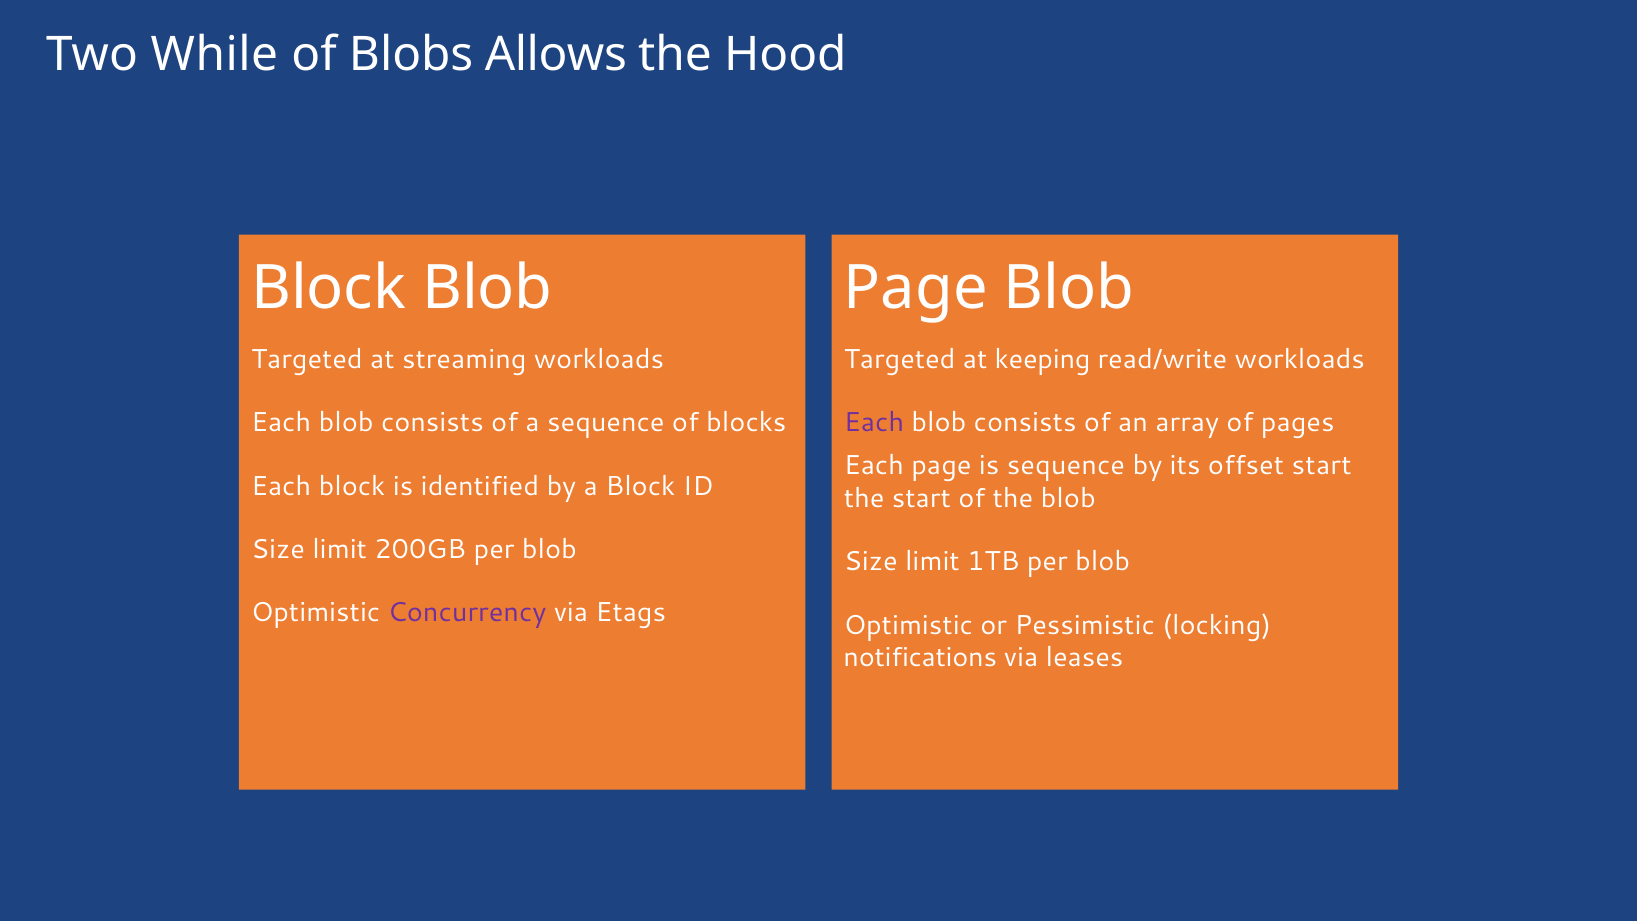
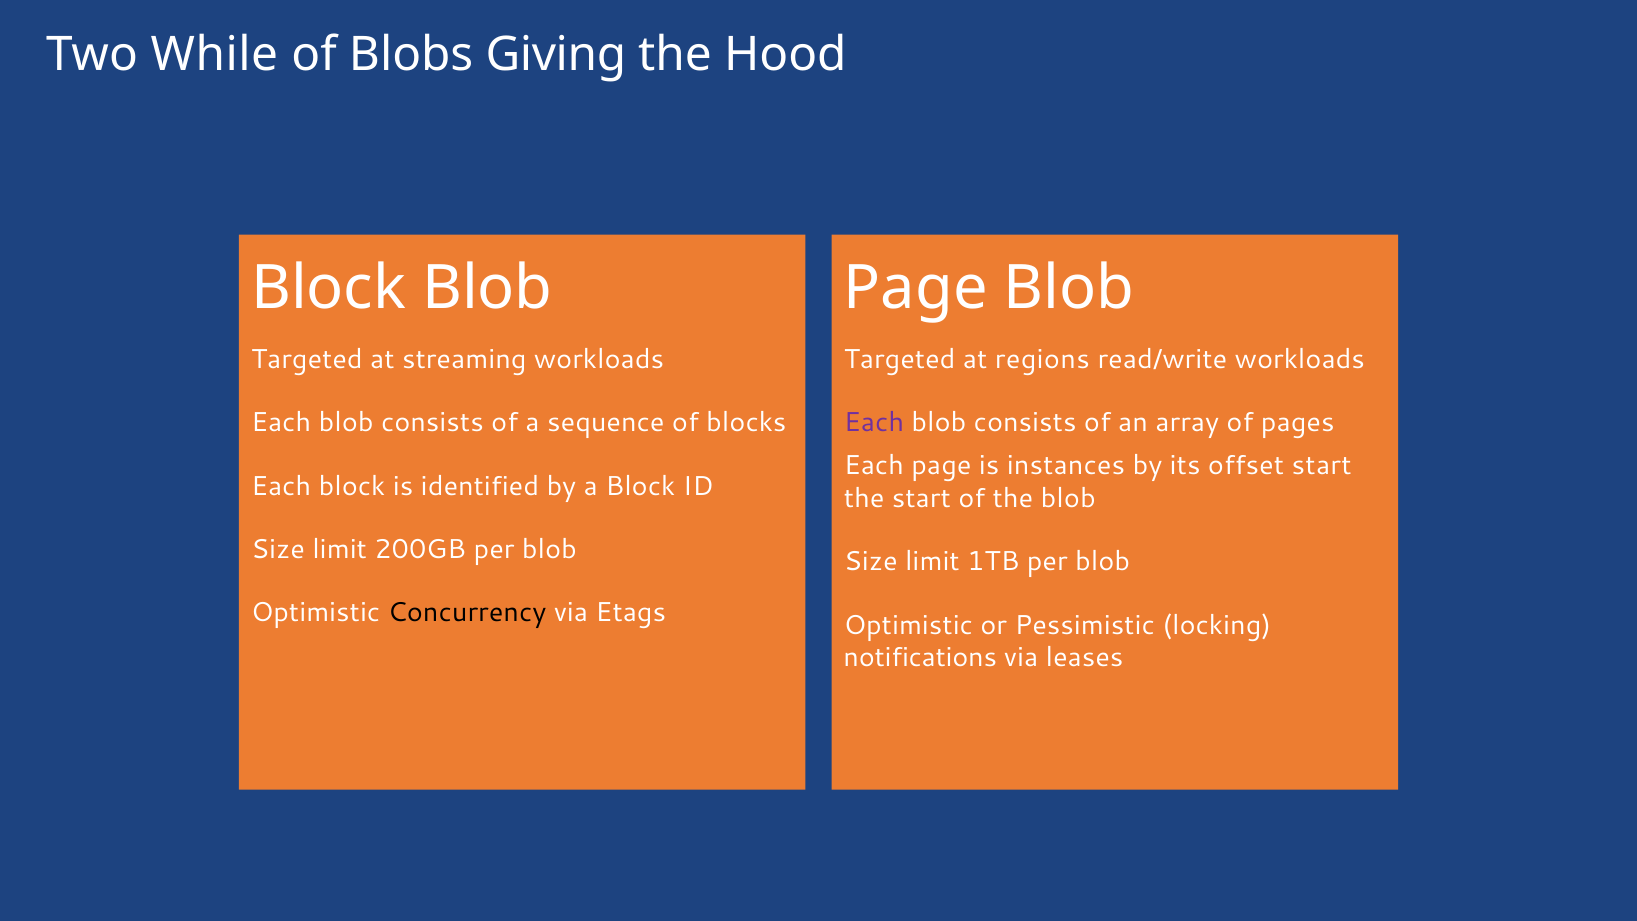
Allows: Allows -> Giving
keeping: keeping -> regions
is sequence: sequence -> instances
Concurrency colour: purple -> black
